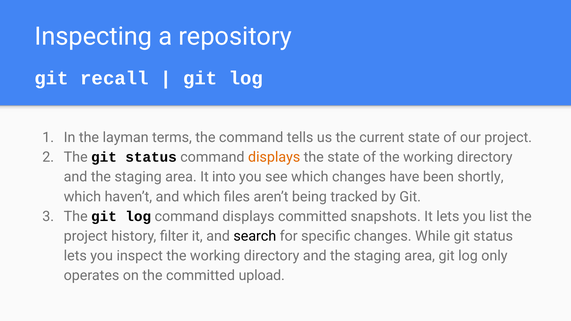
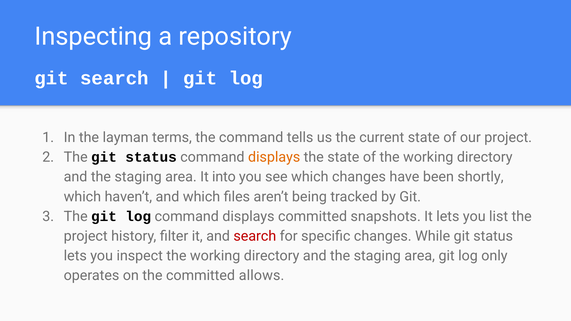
git recall: recall -> search
search at (255, 236) colour: black -> red
upload: upload -> allows
